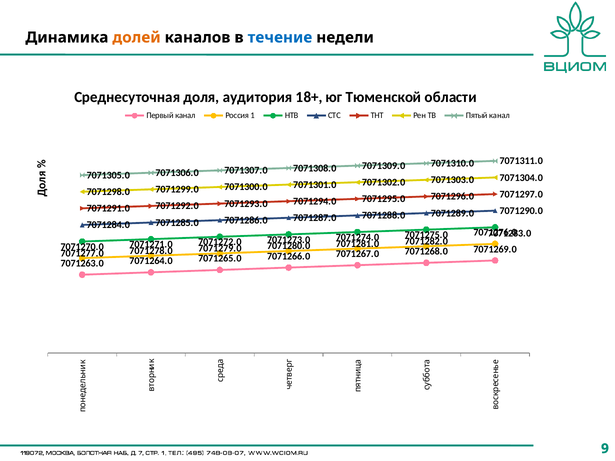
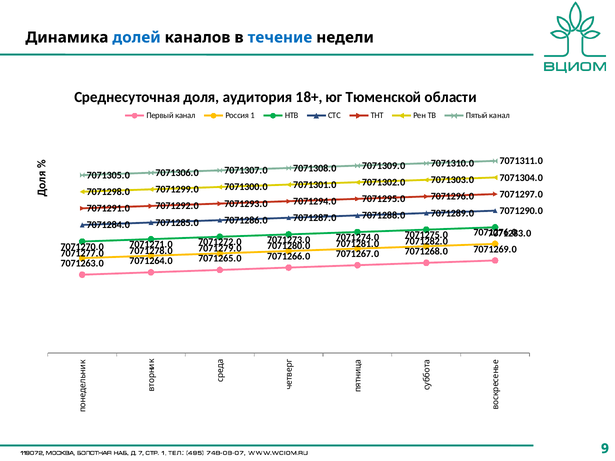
долей colour: orange -> blue
